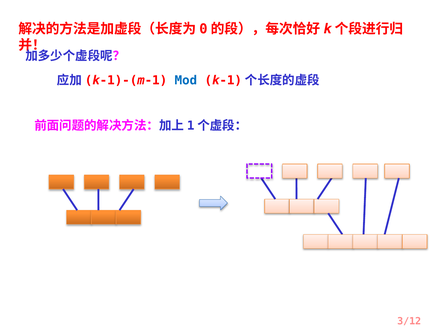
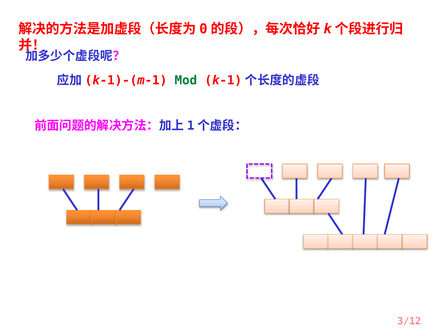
Mod colour: blue -> green
